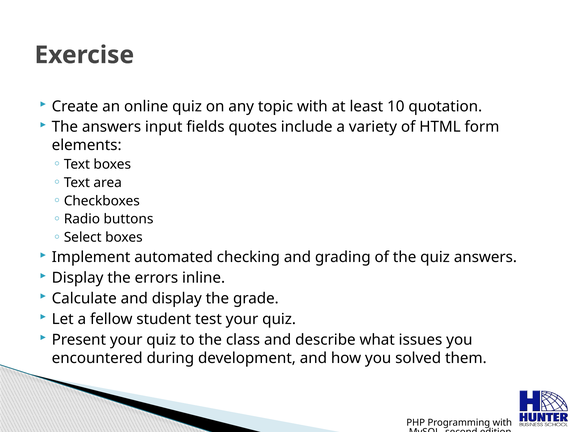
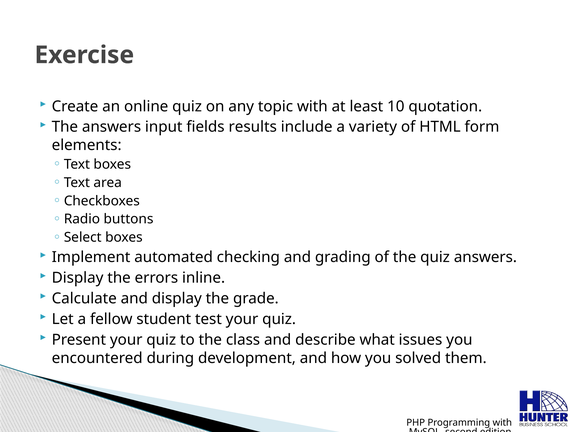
quotes: quotes -> results
